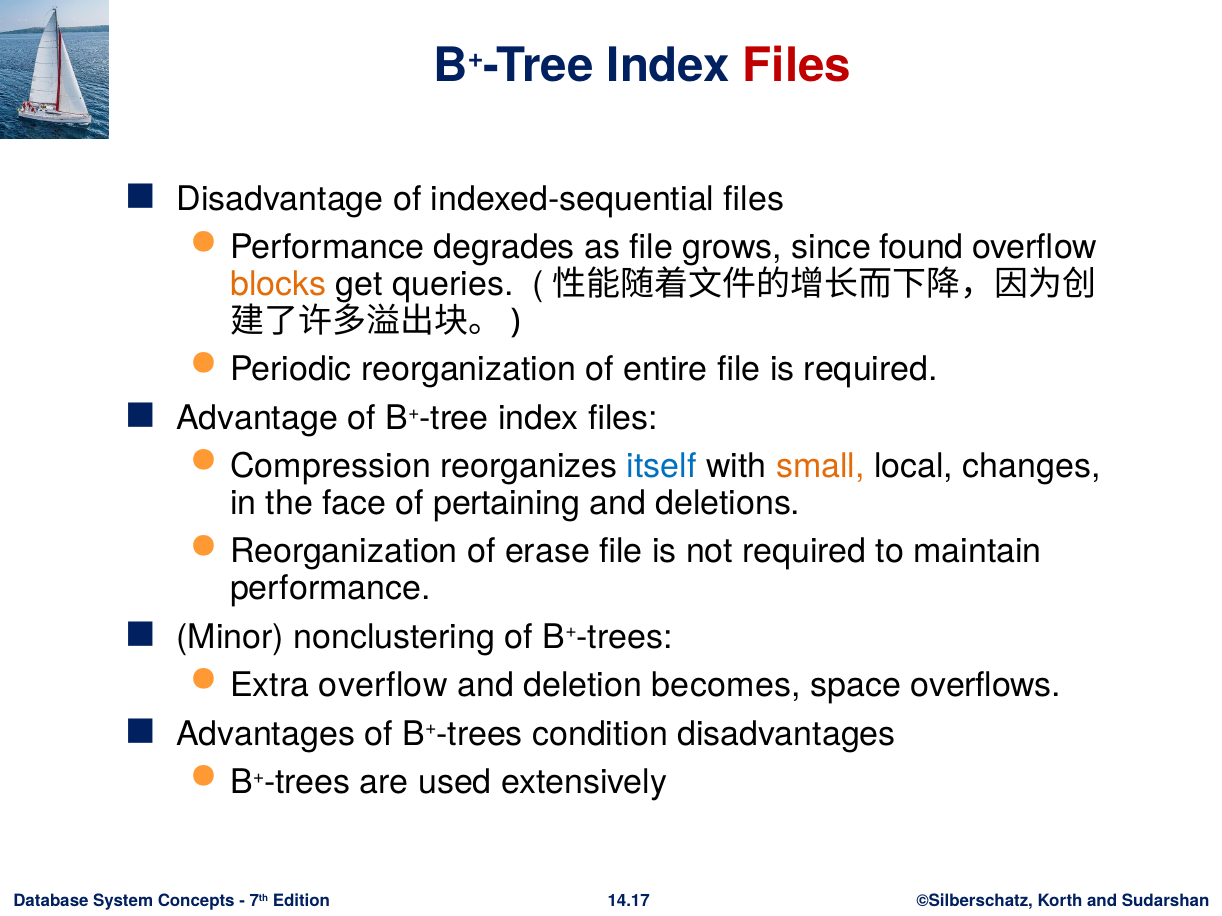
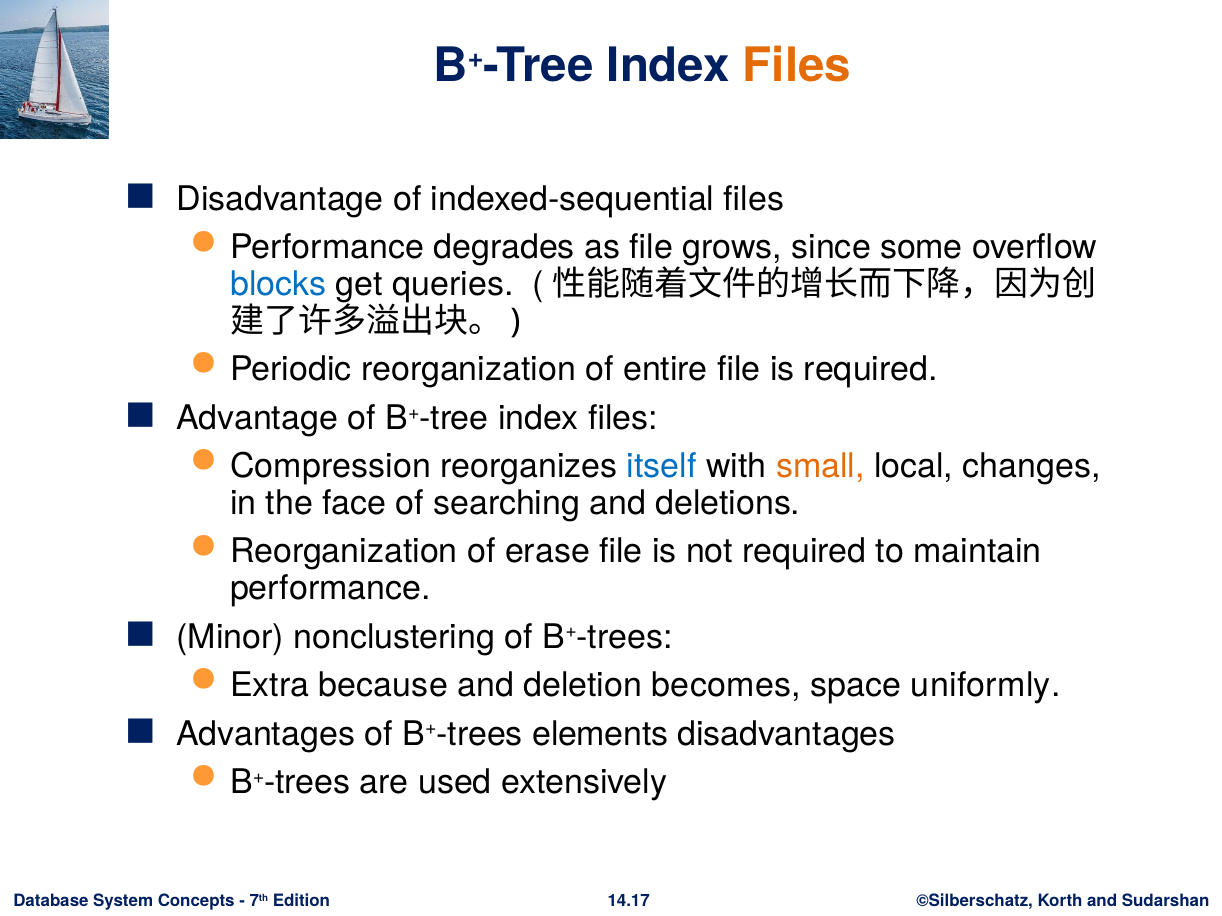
Files at (797, 66) colour: red -> orange
found: found -> some
blocks colour: orange -> blue
pertaining: pertaining -> searching
Extra overflow: overflow -> because
overflows: overflows -> uniformly
condition: condition -> elements
